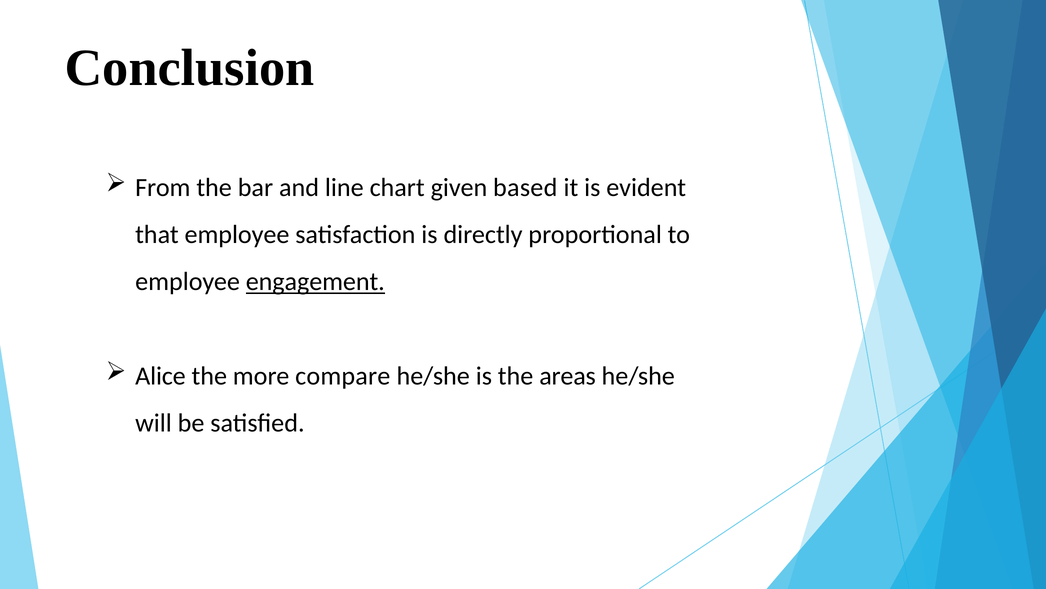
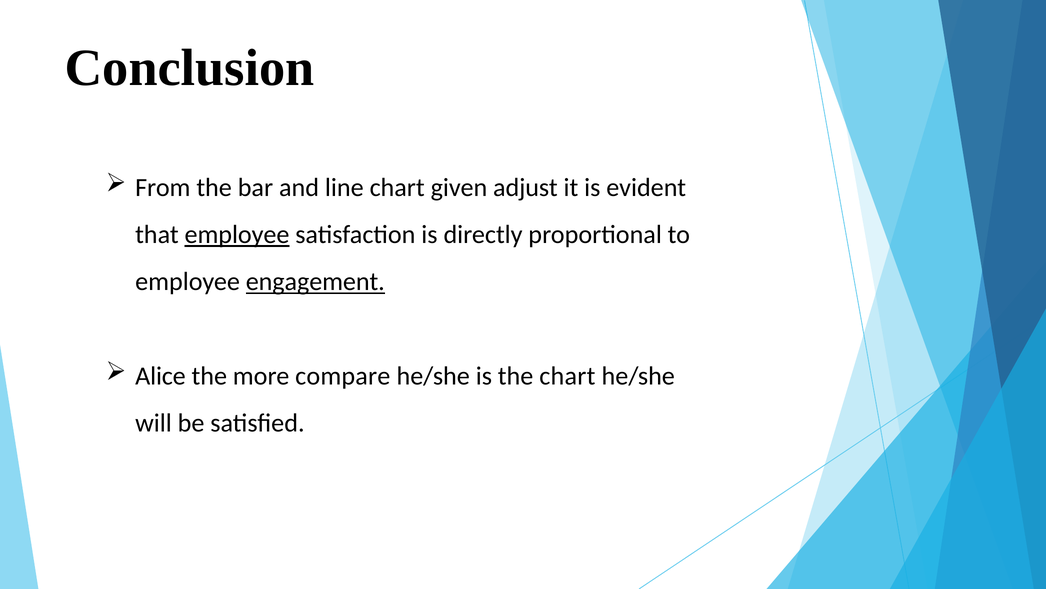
based: based -> adjust
employee at (237, 234) underline: none -> present
the areas: areas -> chart
